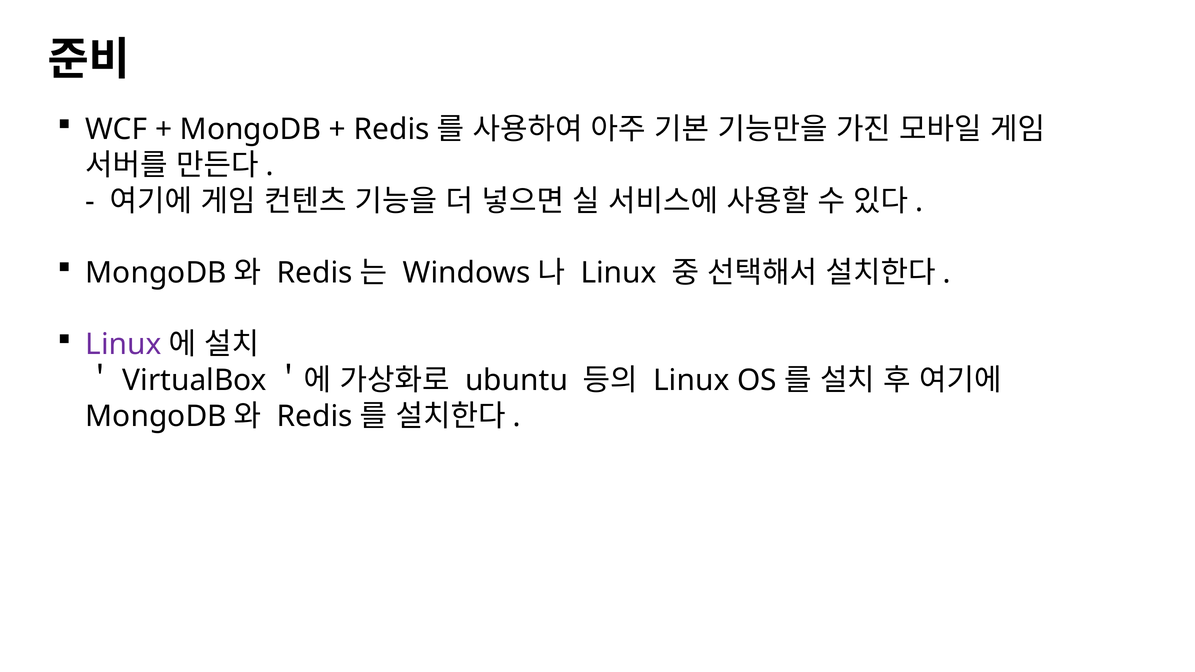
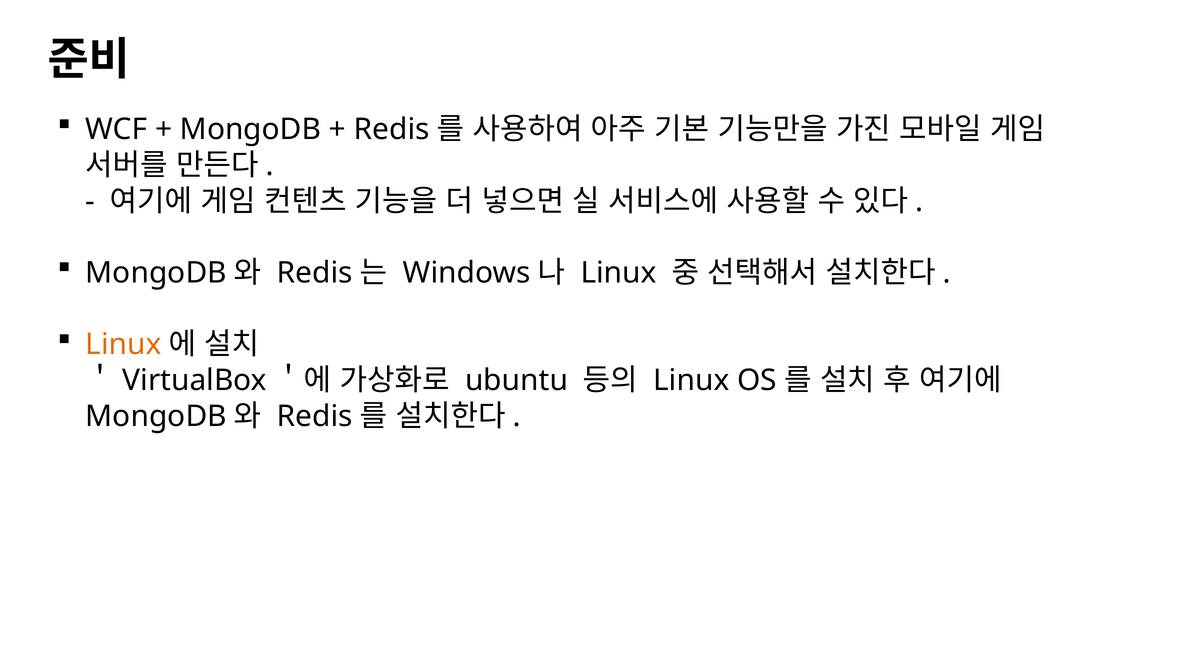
Linux at (123, 345) colour: purple -> orange
